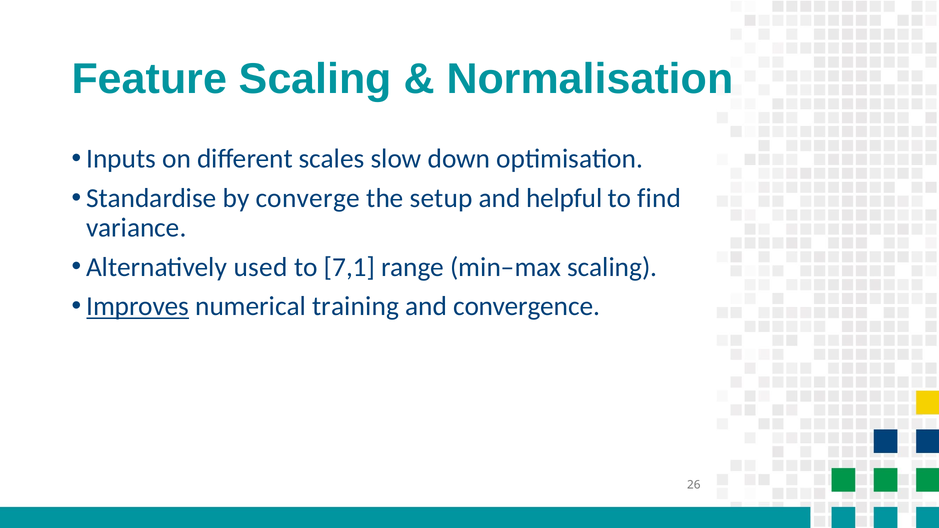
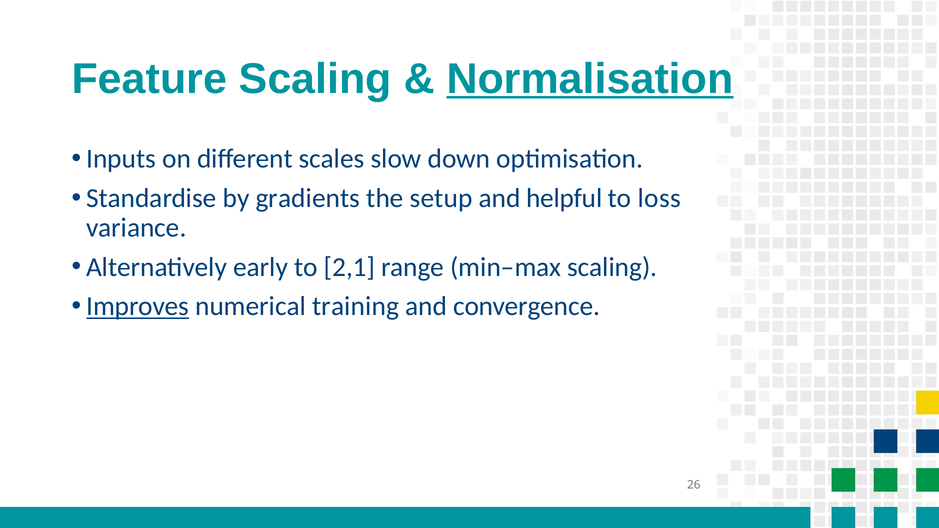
Normalisation underline: none -> present
converge: converge -> gradients
find: find -> loss
used: used -> early
7,1: 7,1 -> 2,1
